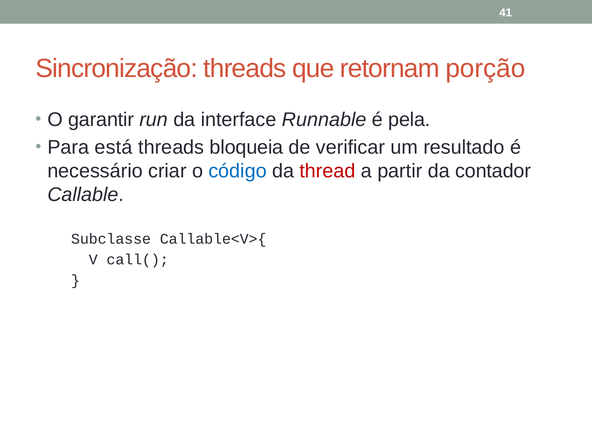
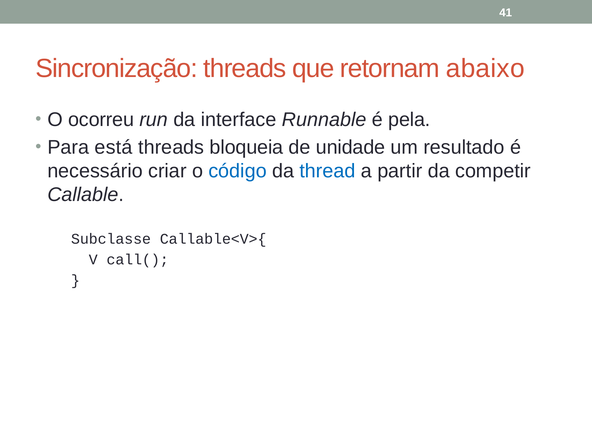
porção: porção -> abaixo
garantir: garantir -> ocorreu
verificar: verificar -> unidade
thread colour: red -> blue
contador: contador -> competir
